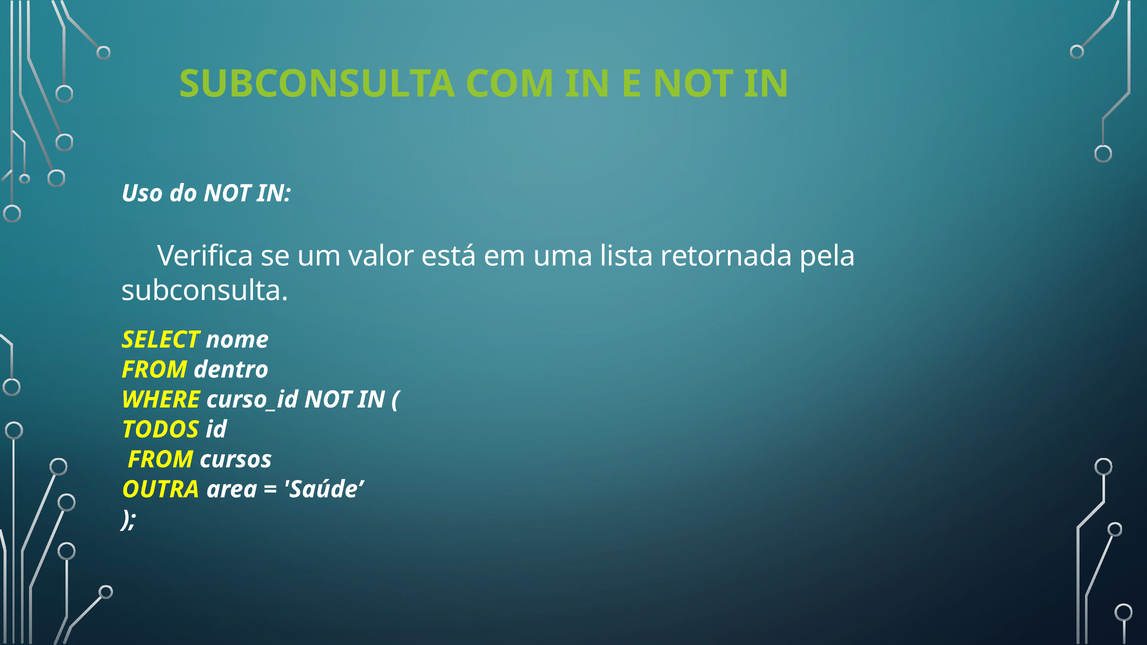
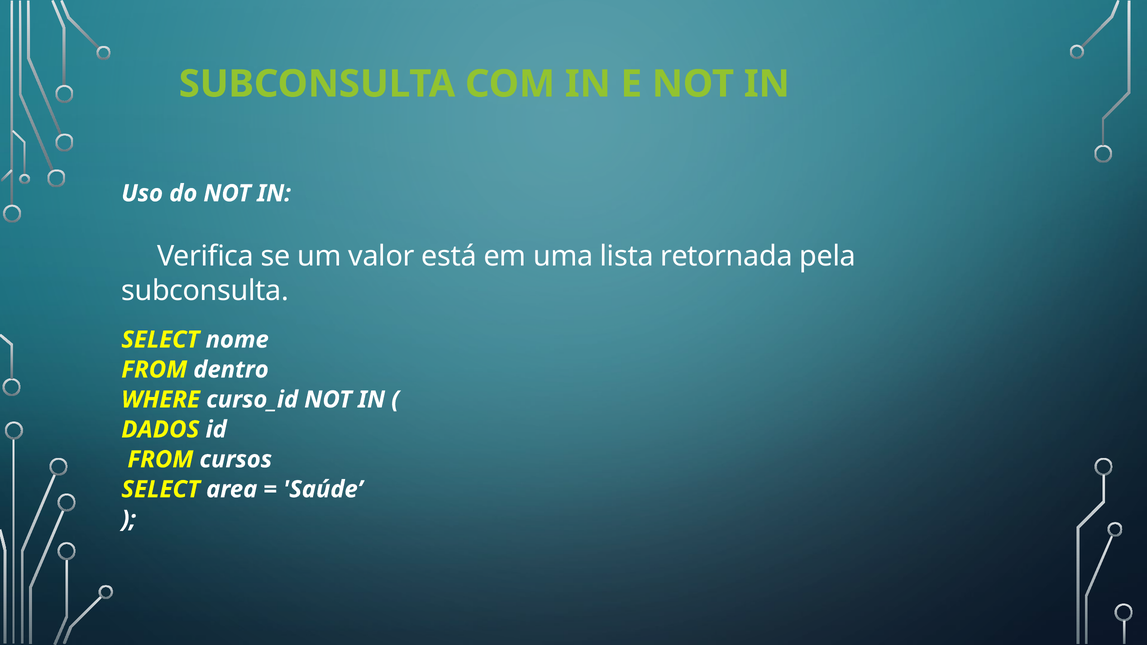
TODOS: TODOS -> DADOS
OUTRA at (161, 490): OUTRA -> SELECT
